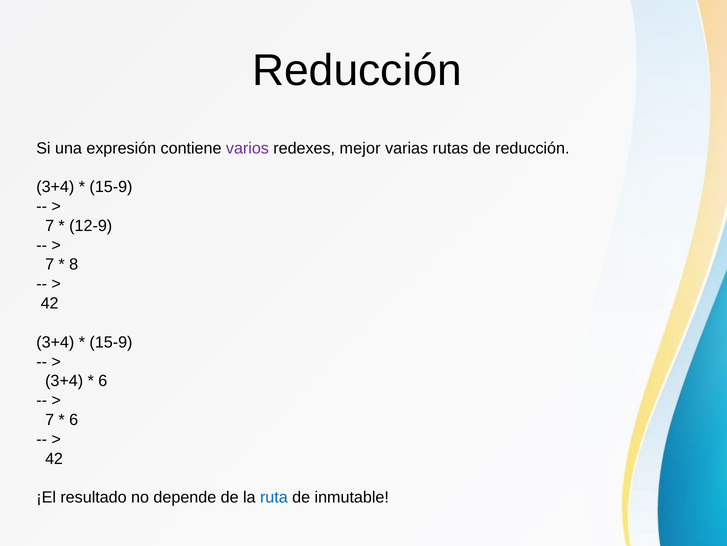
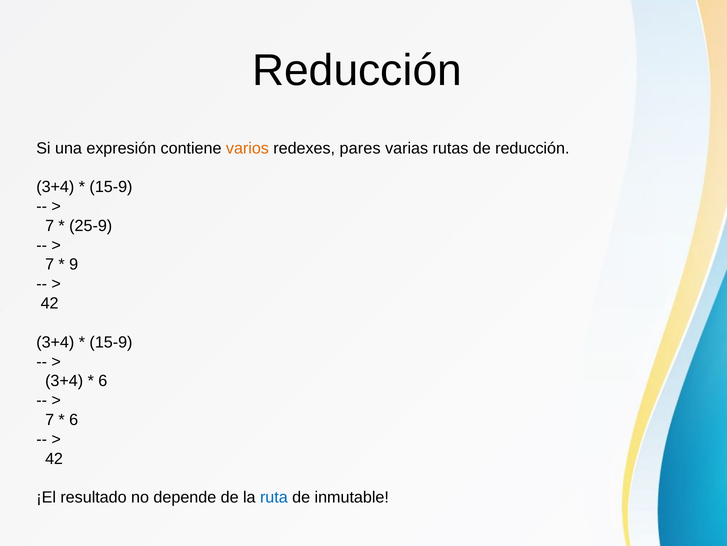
varios colour: purple -> orange
mejor: mejor -> pares
12-9: 12-9 -> 25-9
8: 8 -> 9
